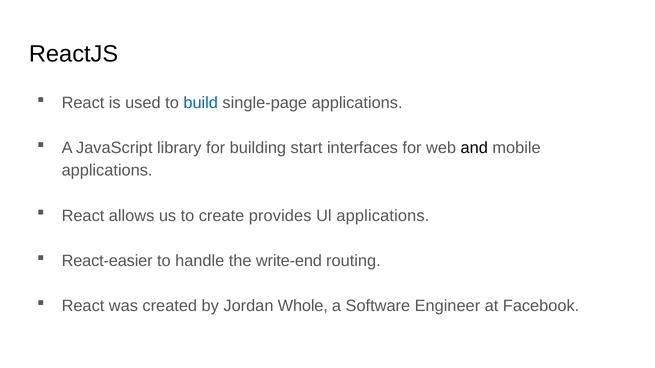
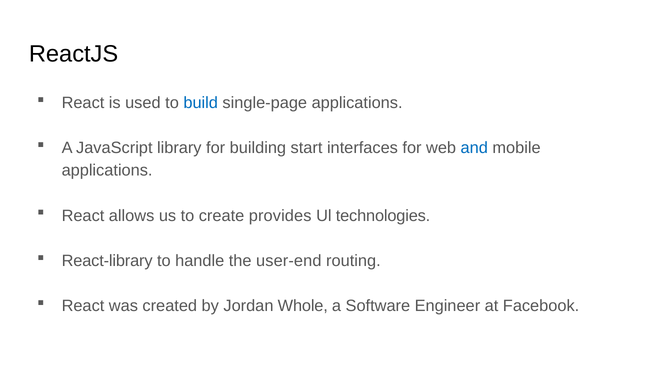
and colour: black -> blue
Ul applications: applications -> technologies
React-easier: React-easier -> React-library
write-end: write-end -> user-end
